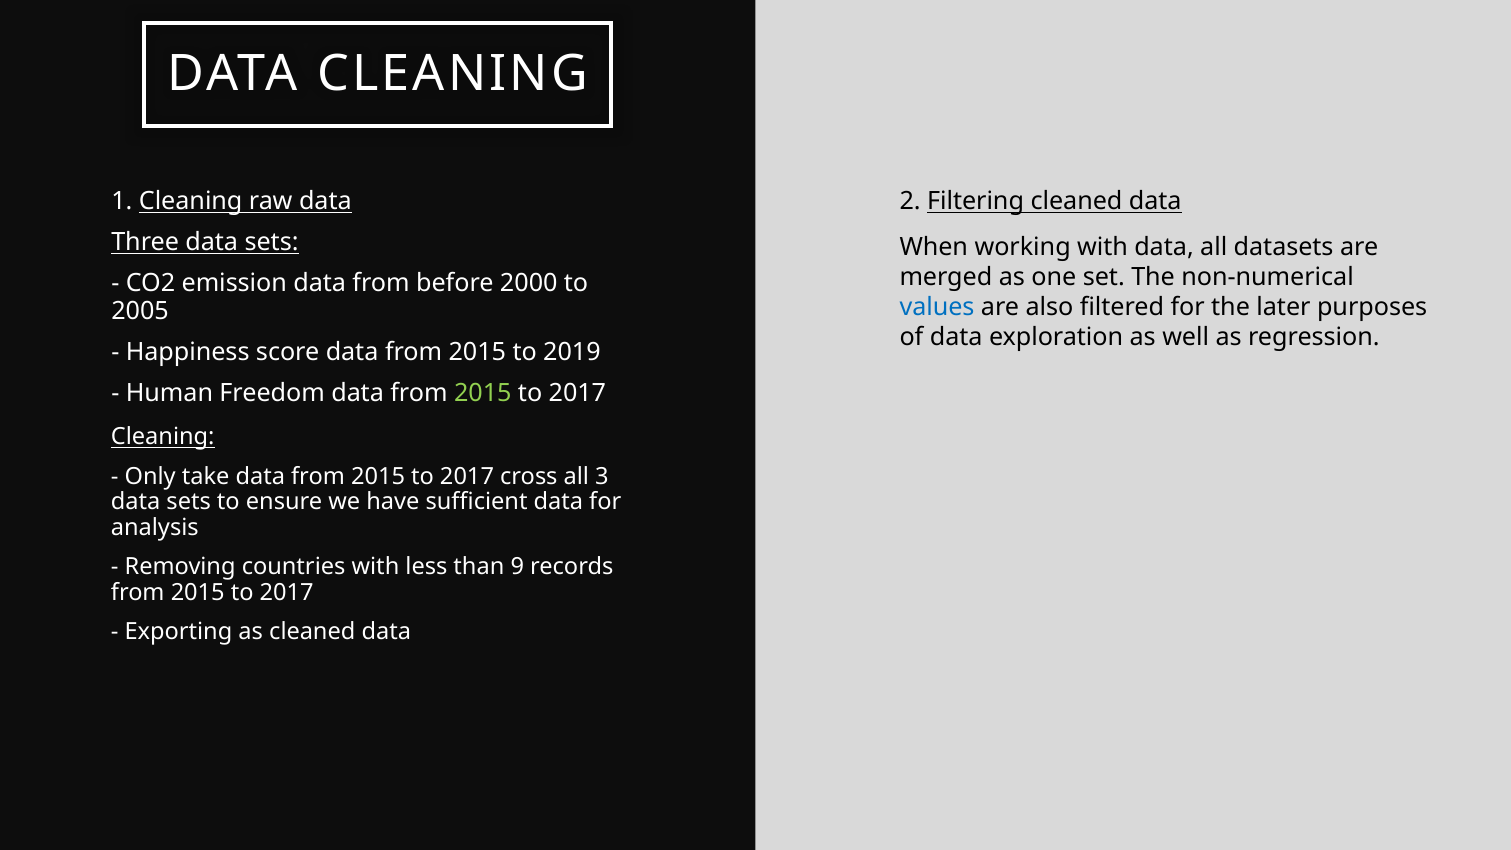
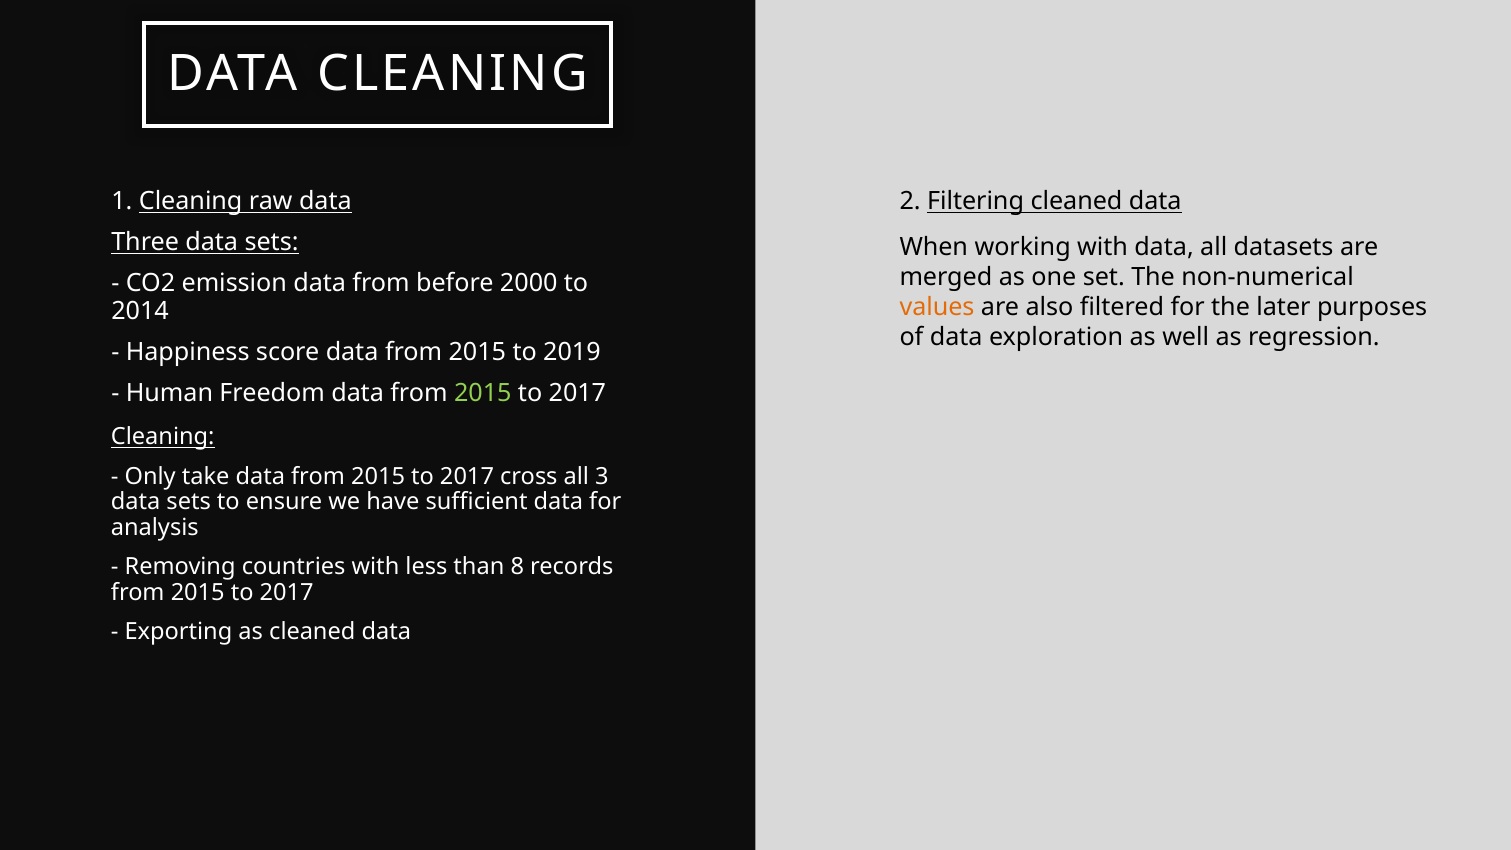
values colour: blue -> orange
2005: 2005 -> 2014
9: 9 -> 8
